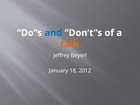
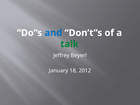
talk colour: orange -> green
